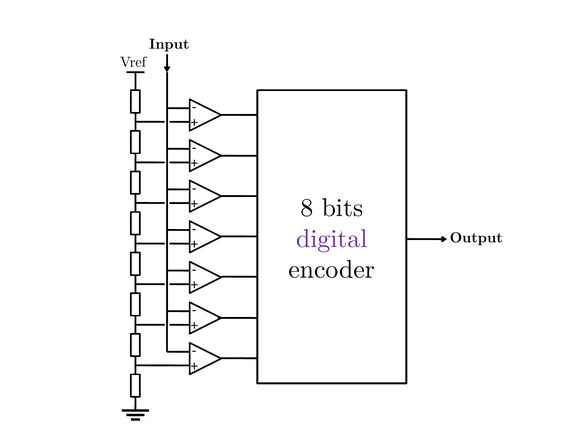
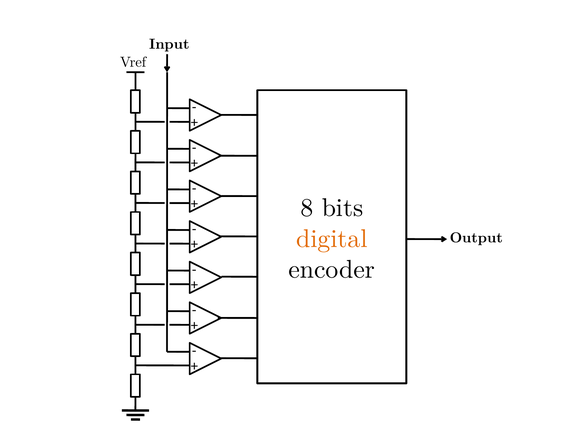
digital colour: purple -> orange
